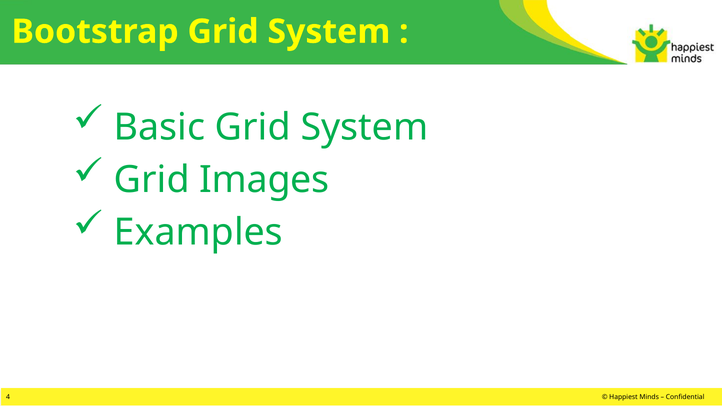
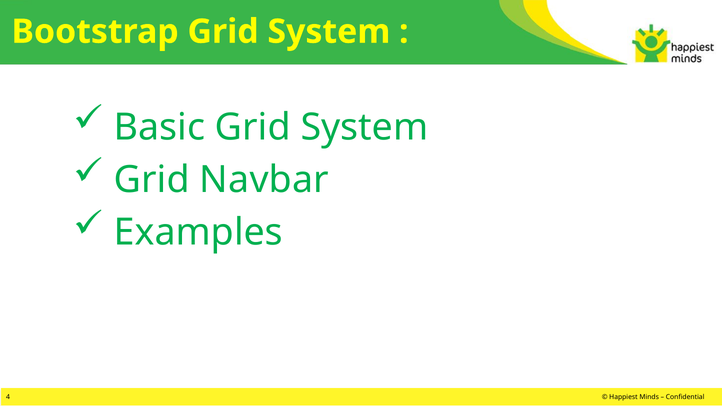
Images: Images -> Navbar
